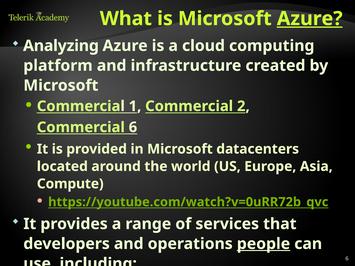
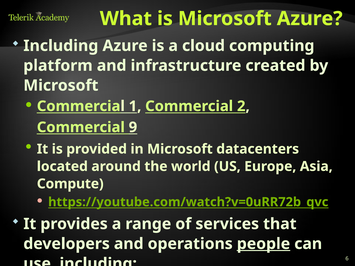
Azure at (310, 19) underline: present -> none
Analyzing at (61, 46): Analyzing -> Including
Commercial 6: 6 -> 9
